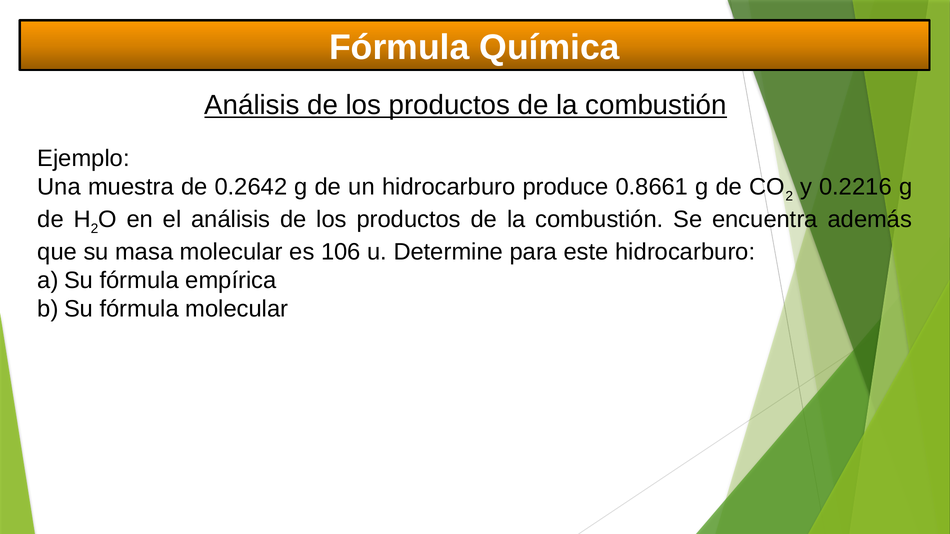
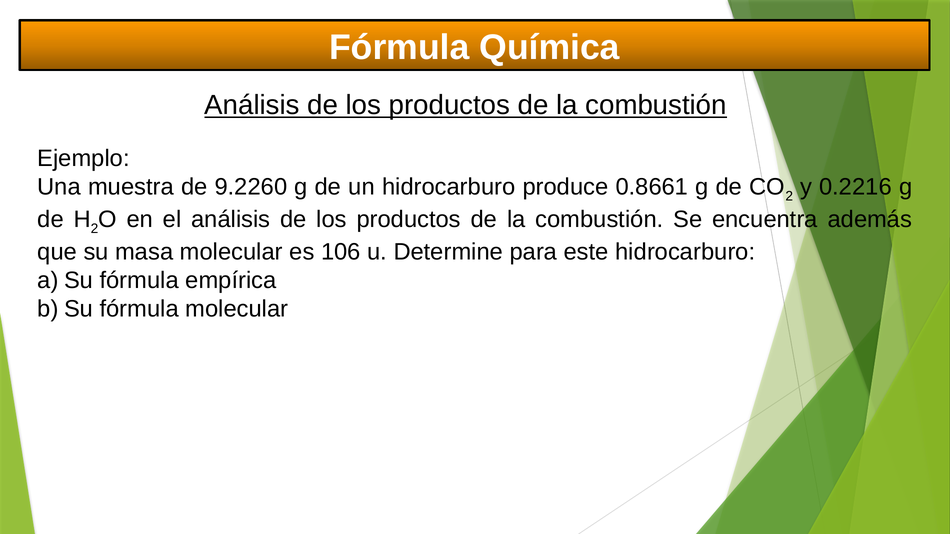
0.2642: 0.2642 -> 9.2260
